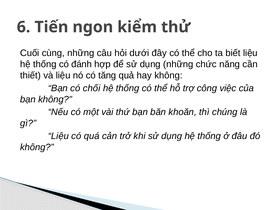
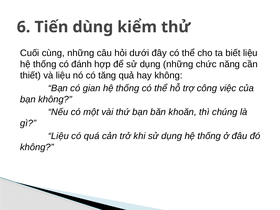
ngon: ngon -> dùng
chối: chối -> gian
